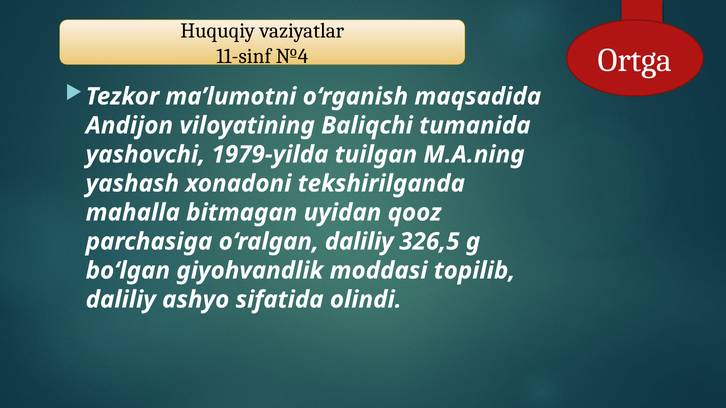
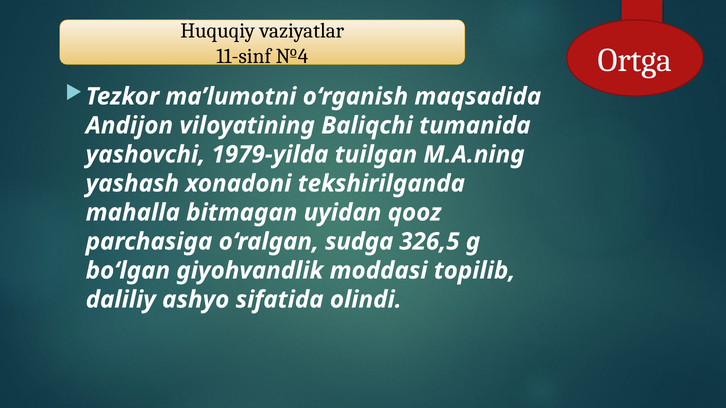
o‘ralgan daliliy: daliliy -> sudga
